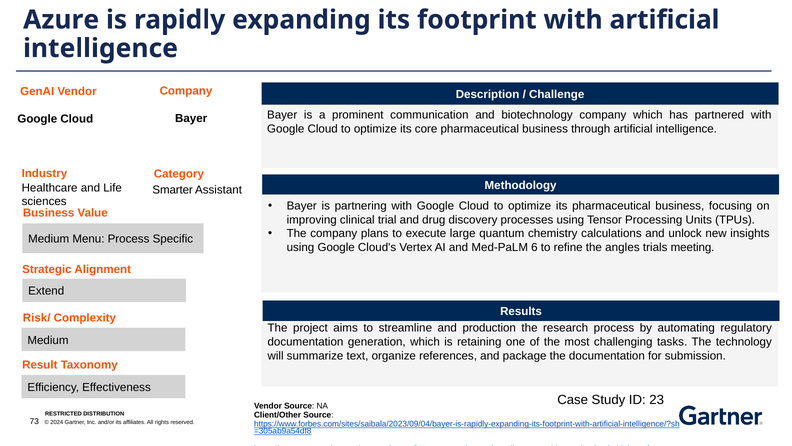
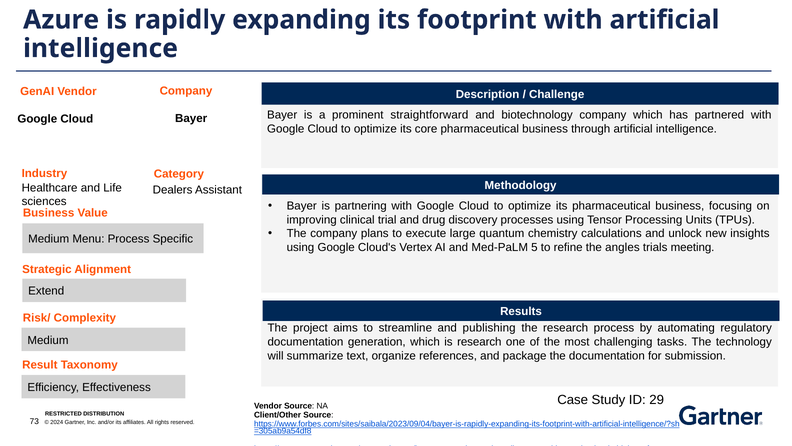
communication: communication -> straightforward
Smarter: Smarter -> Dealers
6: 6 -> 5
production: production -> publishing
is retaining: retaining -> research
23: 23 -> 29
